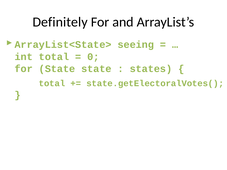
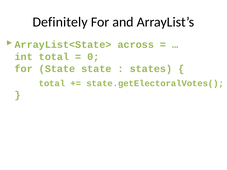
seeing: seeing -> across
